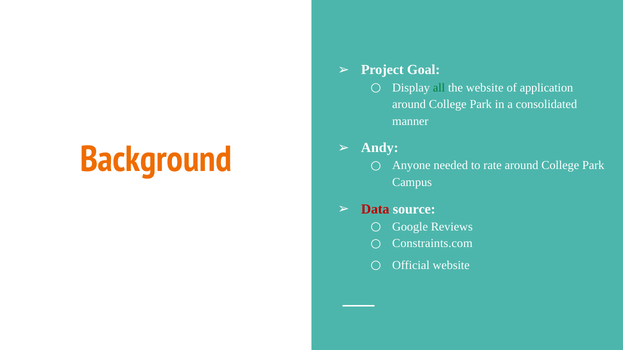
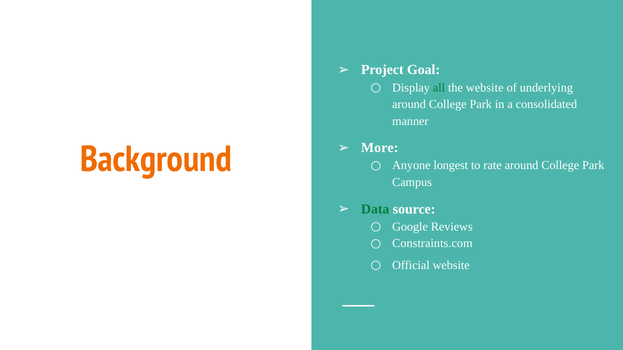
application: application -> underlying
Andy: Andy -> More
needed: needed -> longest
Data colour: red -> green
